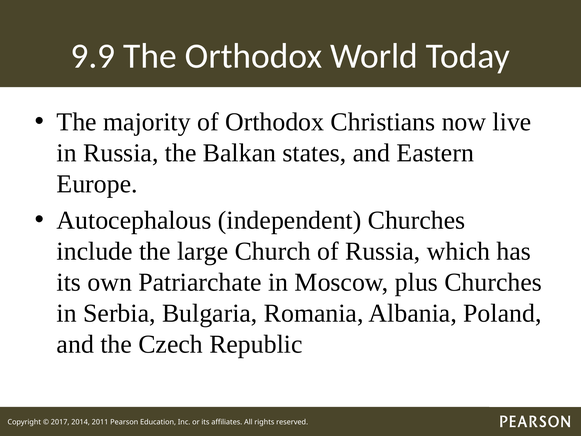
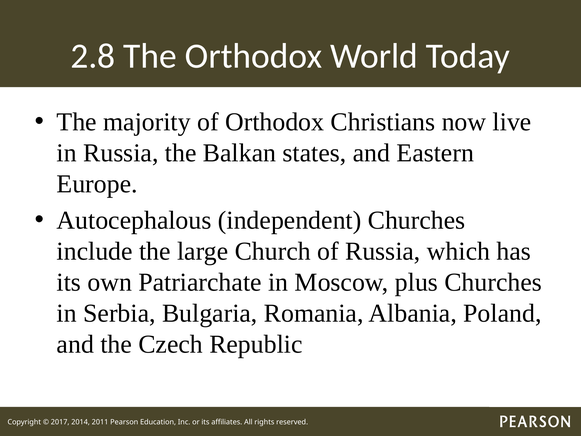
9.9: 9.9 -> 2.8
